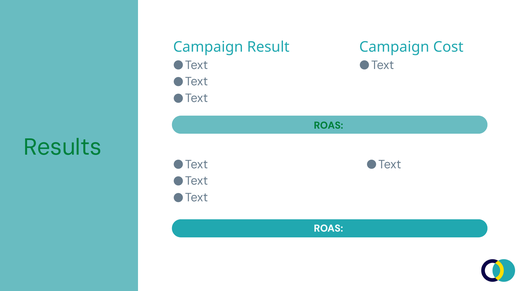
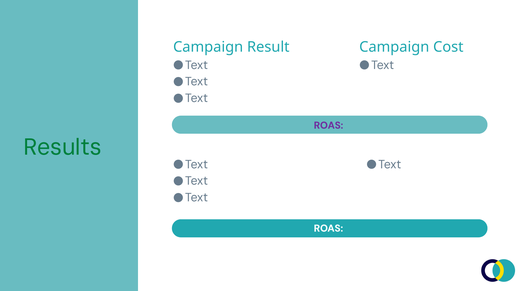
ROAS at (328, 125) colour: green -> purple
